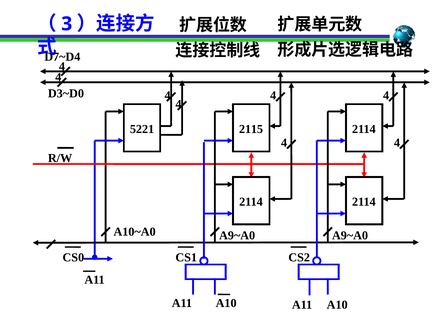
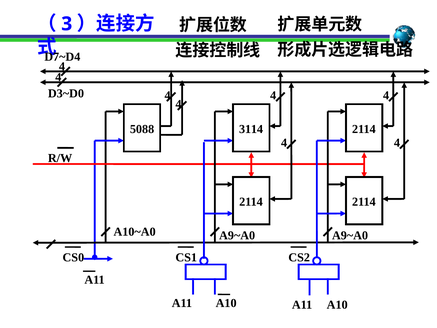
5221: 5221 -> 5088
2115: 2115 -> 3114
